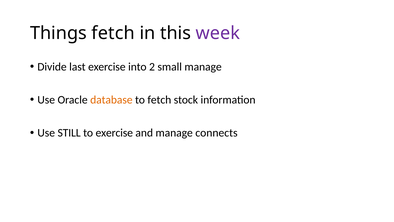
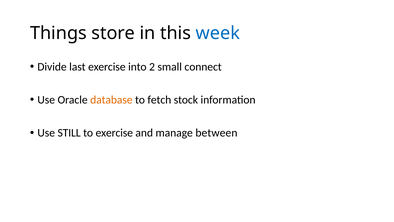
Things fetch: fetch -> store
week colour: purple -> blue
small manage: manage -> connect
connects: connects -> between
